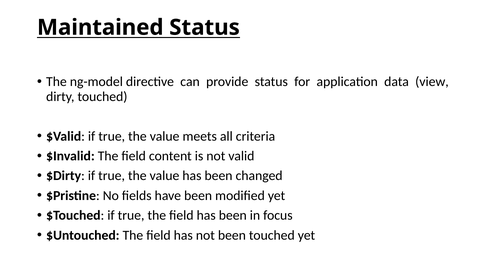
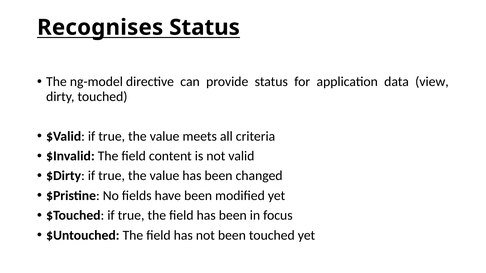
Maintained: Maintained -> Recognises
